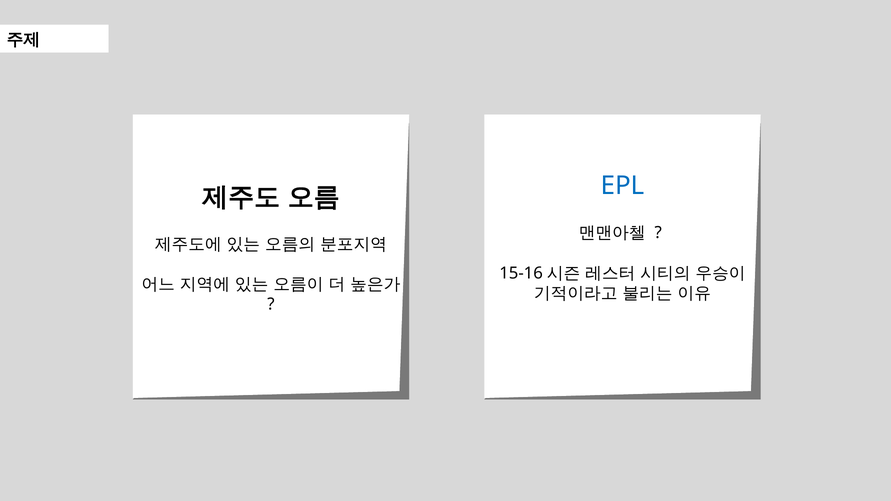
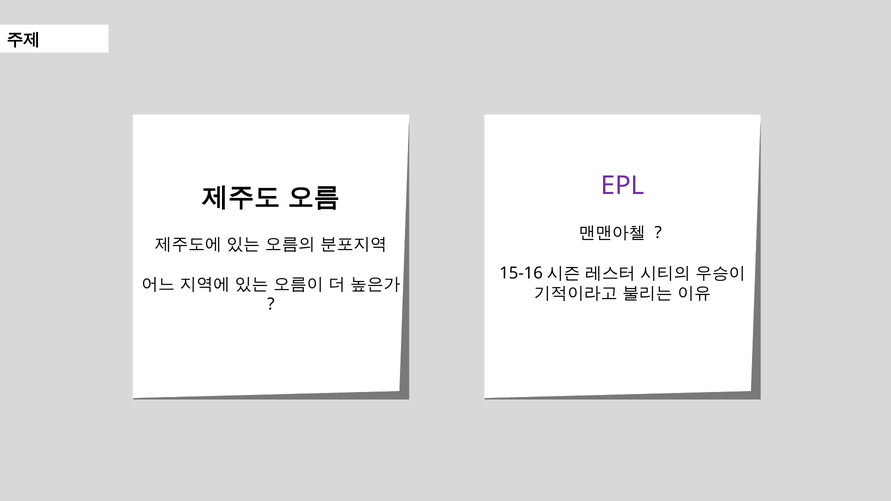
EPL colour: blue -> purple
